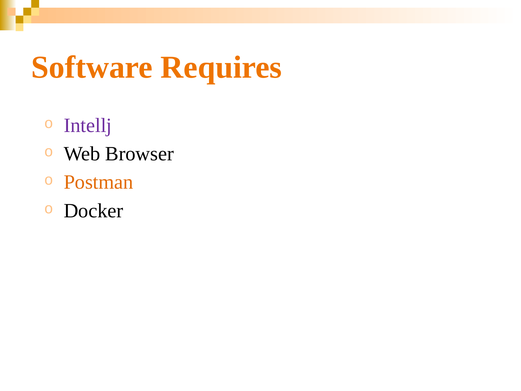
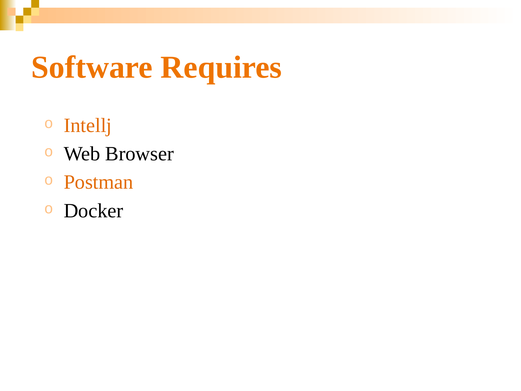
Intellj colour: purple -> orange
